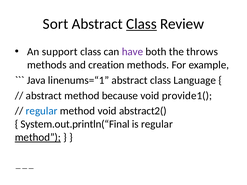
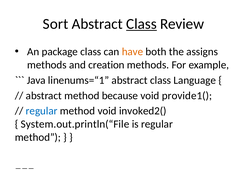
support: support -> package
have at (132, 52) colour: purple -> orange
throws: throws -> assigns
abstract2(: abstract2( -> invoked2(
System.out.println(“Final: System.out.println(“Final -> System.out.println(“File
method at (38, 137) underline: present -> none
